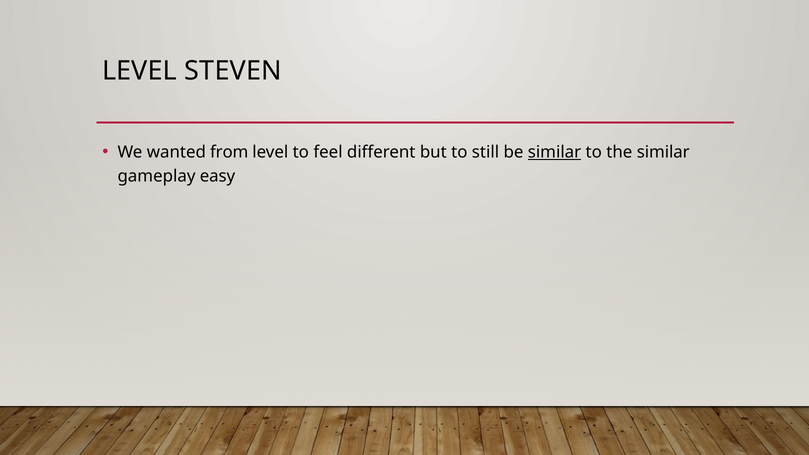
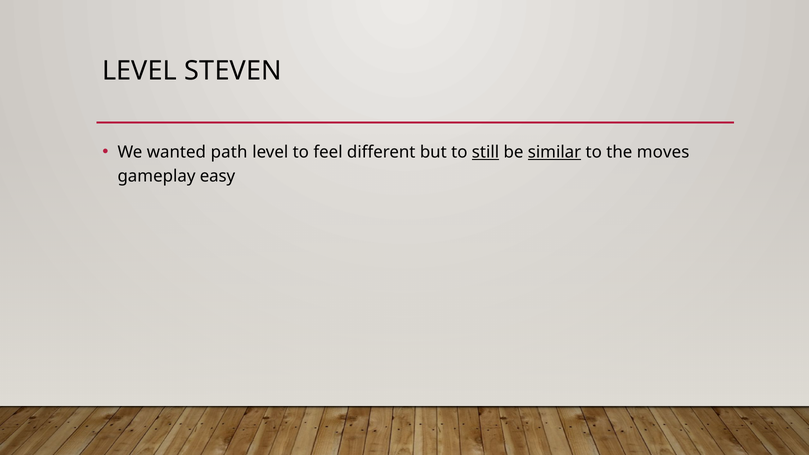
from: from -> path
still underline: none -> present
the similar: similar -> moves
